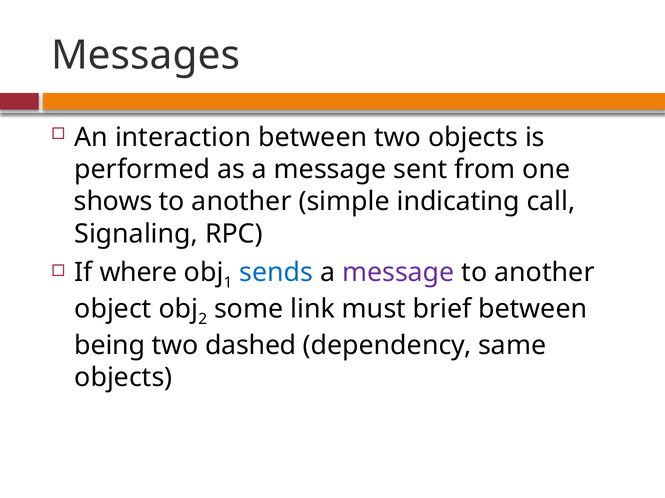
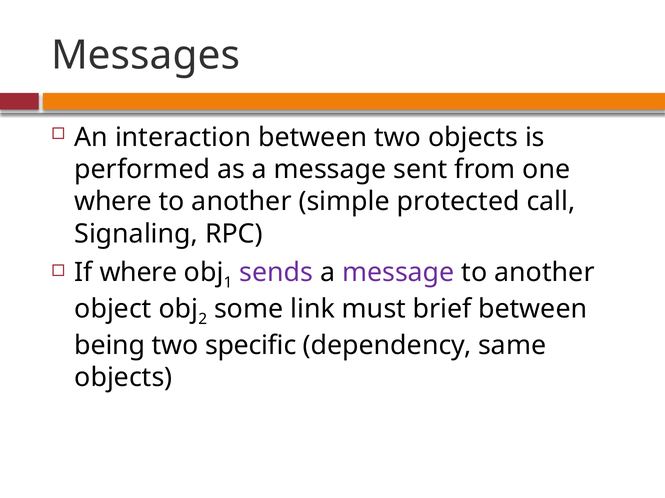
shows at (113, 202): shows -> where
indicating: indicating -> protected
sends colour: blue -> purple
dashed: dashed -> specific
